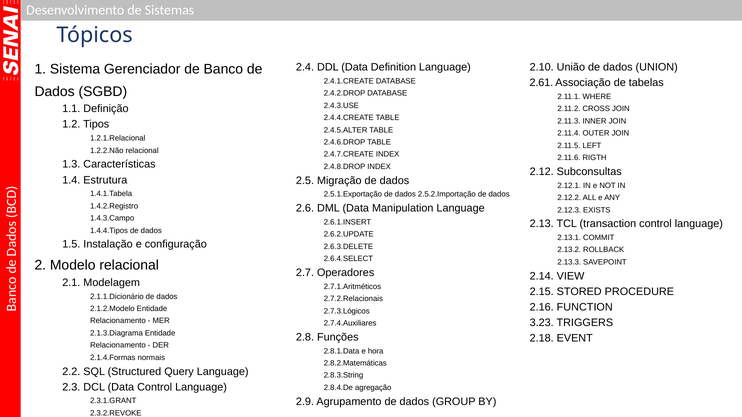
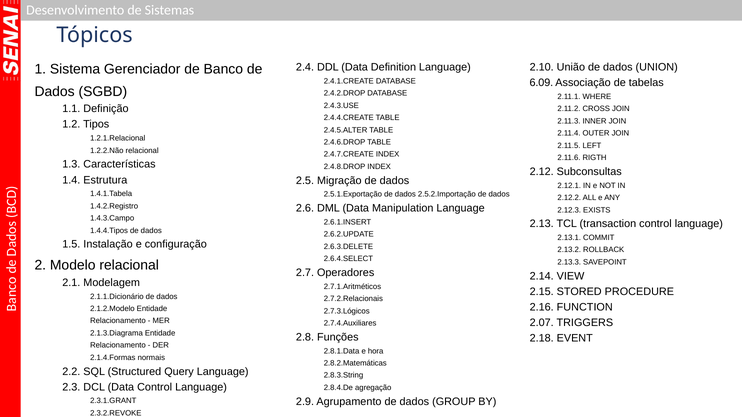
2.61: 2.61 -> 6.09
3.23: 3.23 -> 2.07
